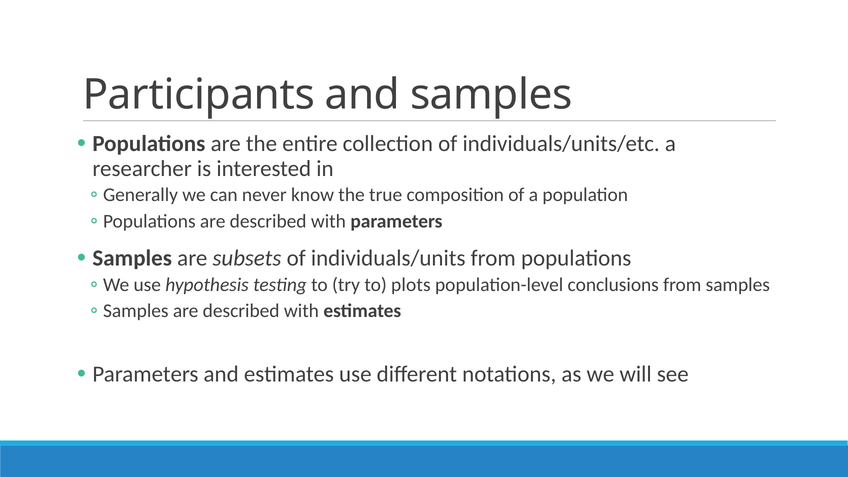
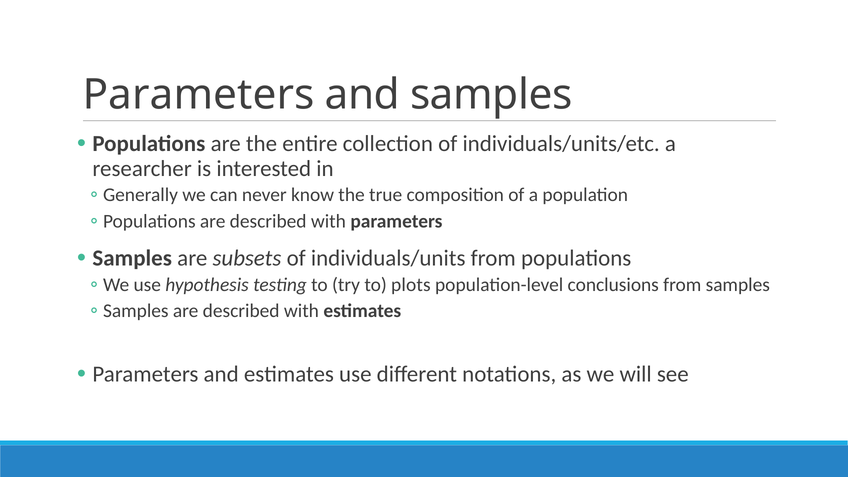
Participants at (199, 95): Participants -> Parameters
